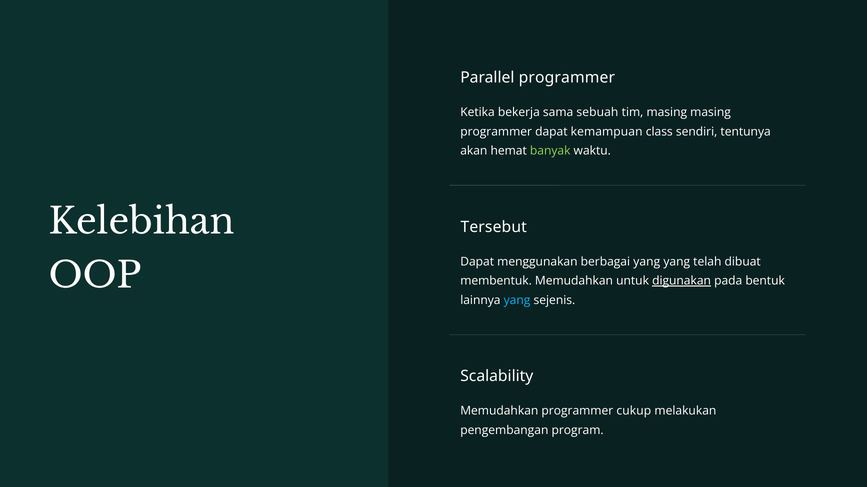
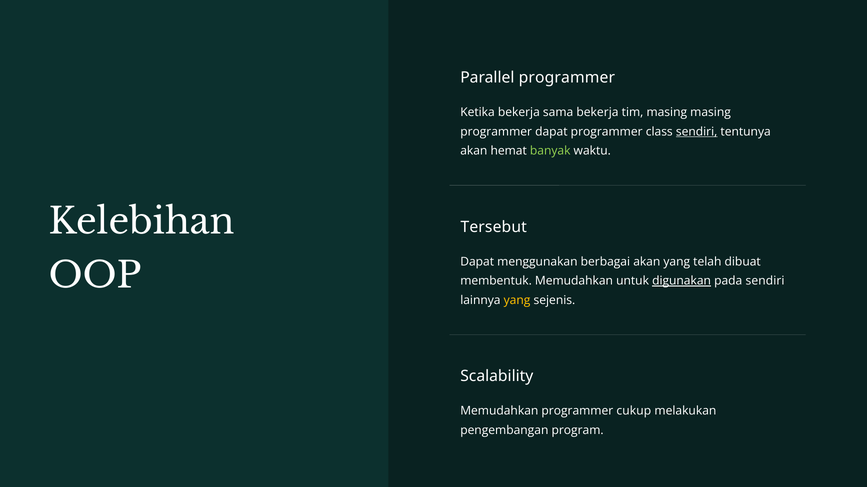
sama sebuah: sebuah -> bekerja
dapat kemampuan: kemampuan -> programmer
sendiri at (697, 132) underline: none -> present
berbagai yang: yang -> akan
pada bentuk: bentuk -> sendiri
yang at (517, 301) colour: light blue -> yellow
